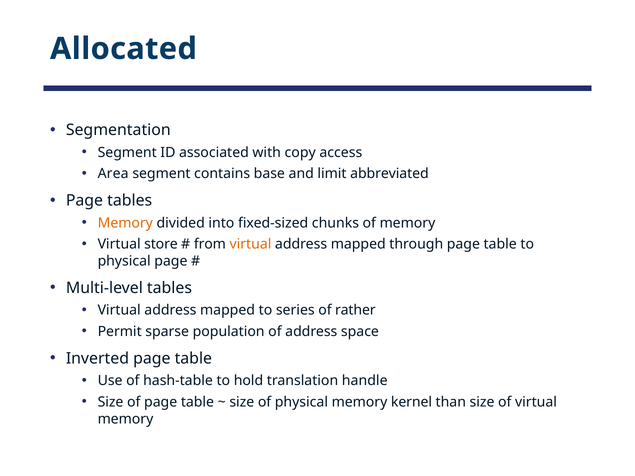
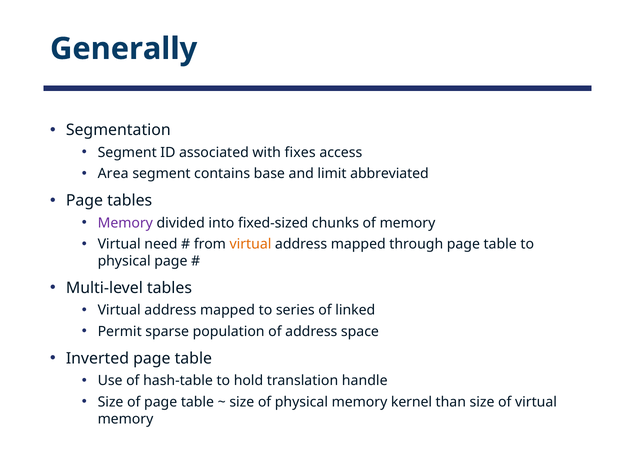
Allocated: Allocated -> Generally
copy: copy -> fixes
Memory at (125, 223) colour: orange -> purple
store: store -> need
rather: rather -> linked
